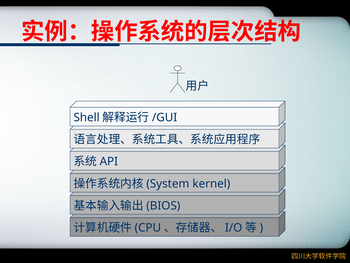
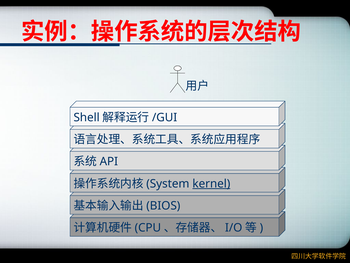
kernel underline: none -> present
